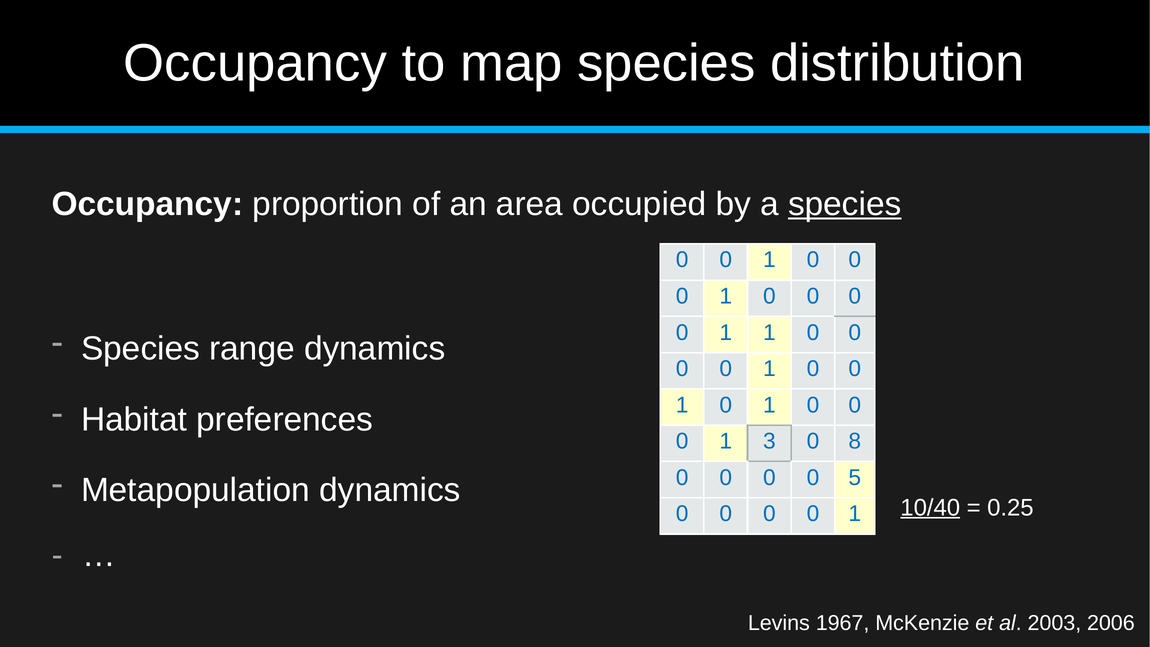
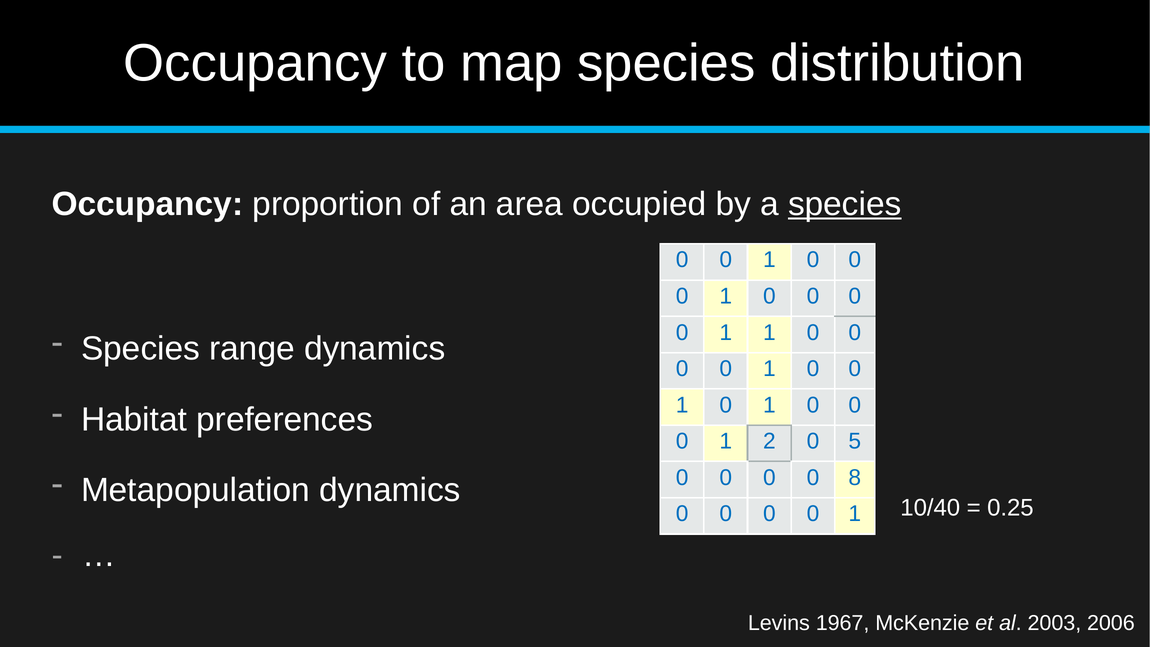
3: 3 -> 2
8: 8 -> 5
5: 5 -> 8
10/40 underline: present -> none
